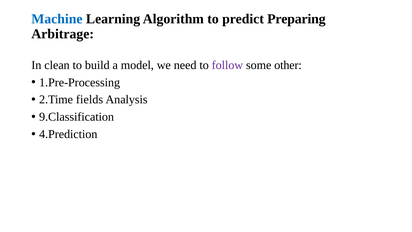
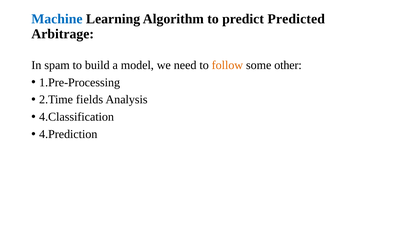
Preparing: Preparing -> Predicted
clean: clean -> spam
follow colour: purple -> orange
9.Classification: 9.Classification -> 4.Classification
